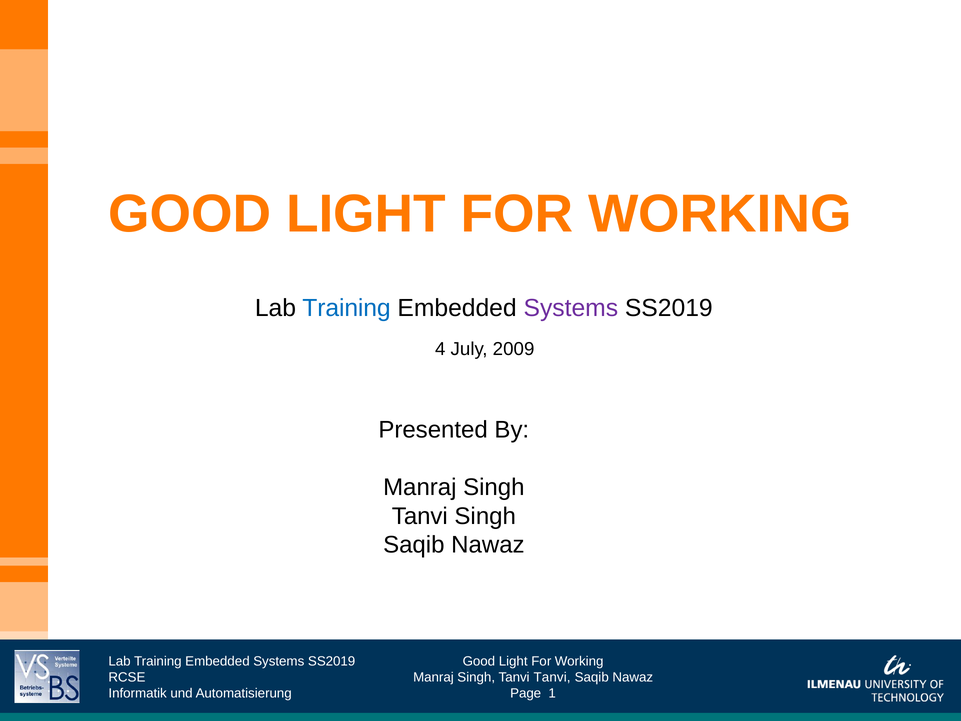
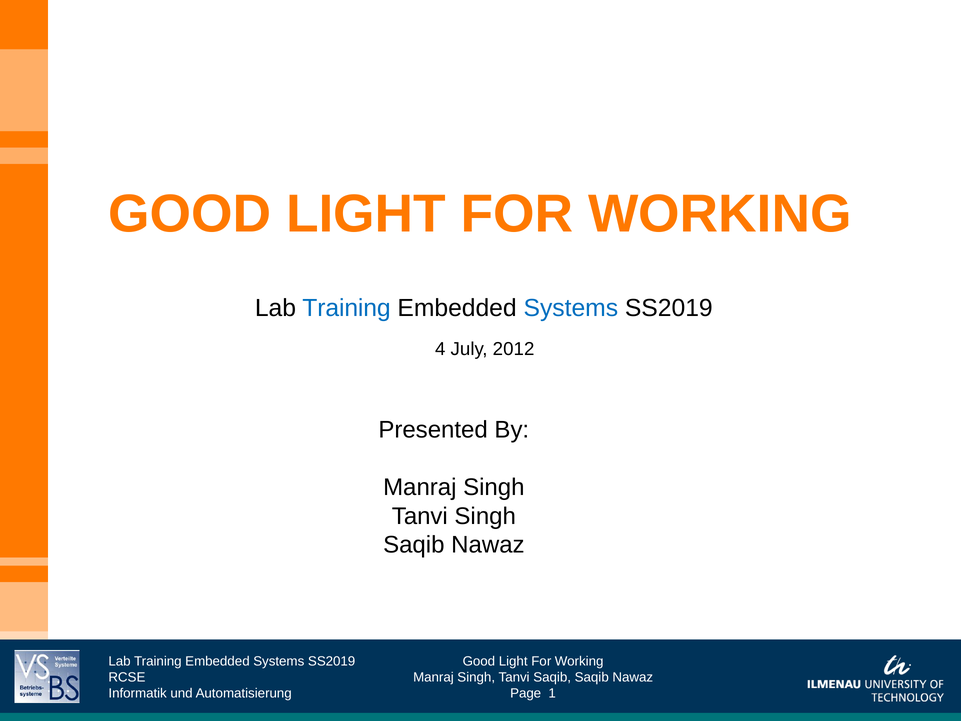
Systems at (571, 308) colour: purple -> blue
2009: 2009 -> 2012
Tanvi Tanvi: Tanvi -> Saqib
